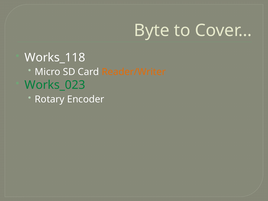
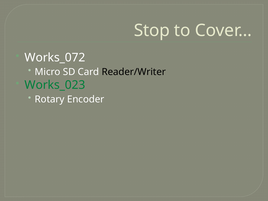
Byte: Byte -> Stop
Works_118: Works_118 -> Works_072
Reader/Writer colour: orange -> black
